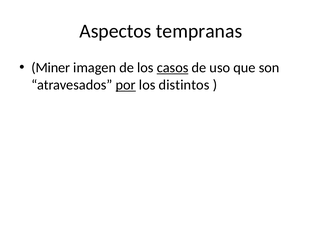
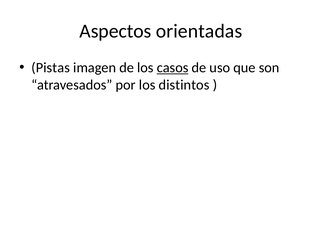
tempranas: tempranas -> orientadas
Miner: Miner -> Pistas
por underline: present -> none
